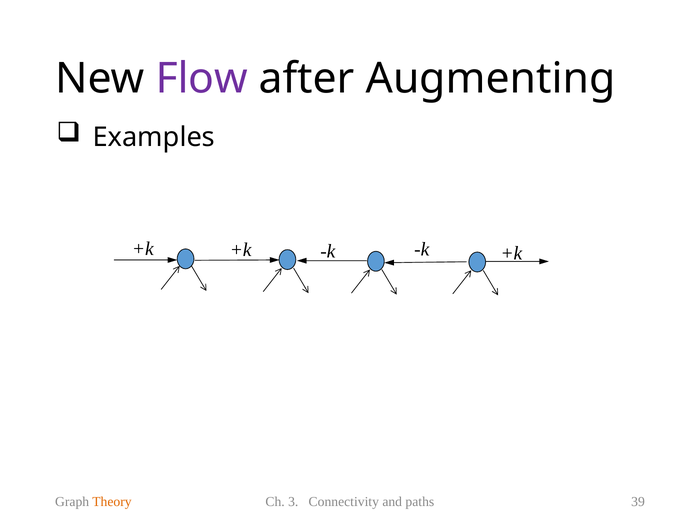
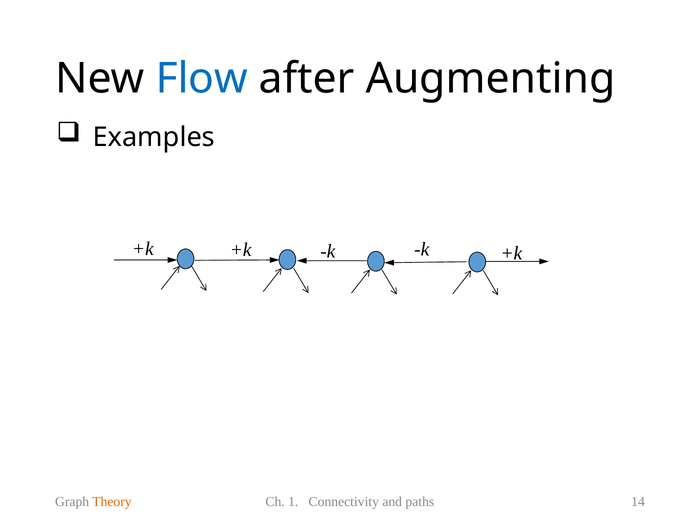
Flow colour: purple -> blue
3: 3 -> 1
39: 39 -> 14
